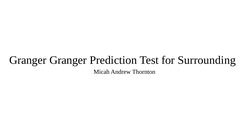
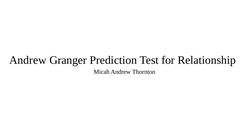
Granger at (28, 60): Granger -> Andrew
Surrounding: Surrounding -> Relationship
